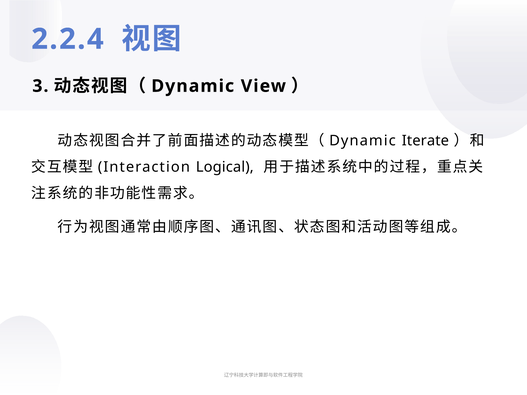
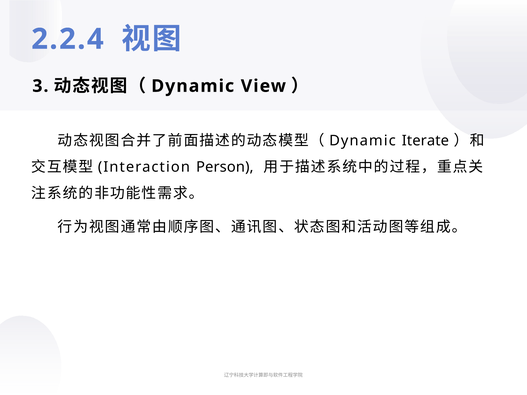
Logical: Logical -> Person
